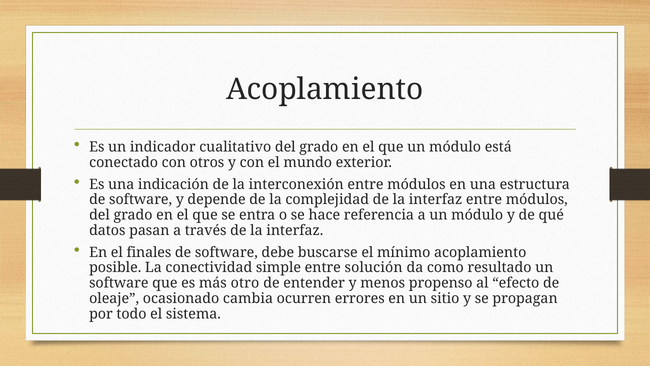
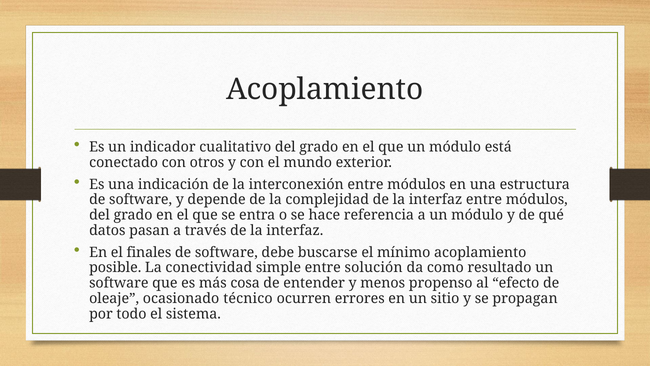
otro: otro -> cosa
cambia: cambia -> técnico
